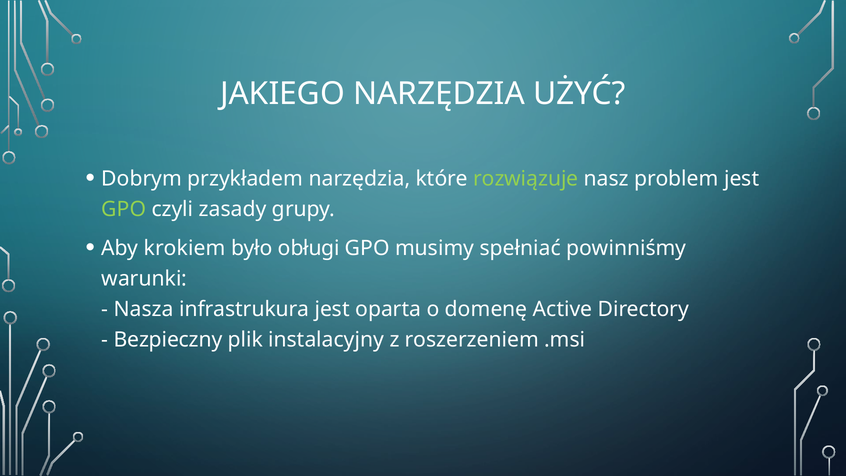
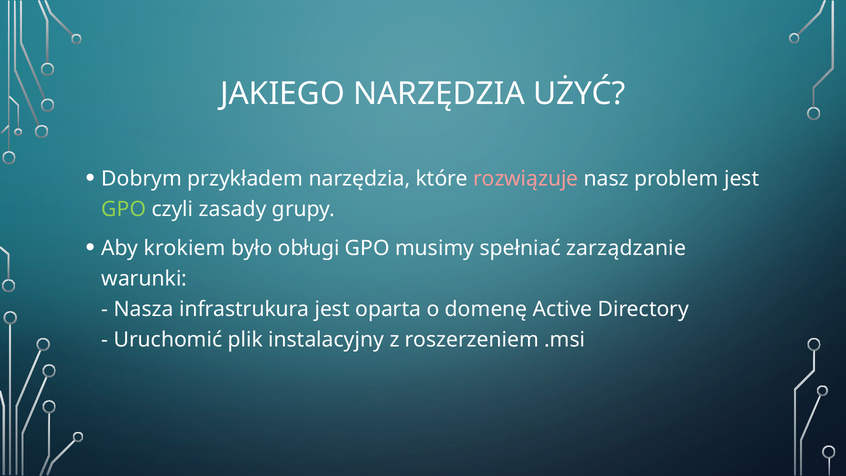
rozwiązuje colour: light green -> pink
powinniśmy: powinniśmy -> zarządzanie
Bezpieczny: Bezpieczny -> Uruchomić
